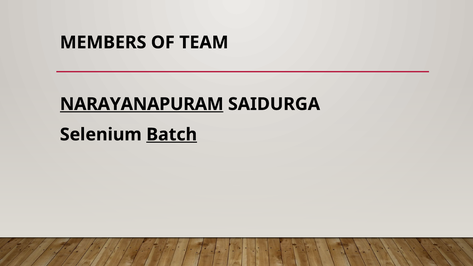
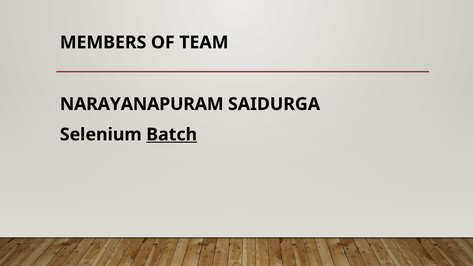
NARAYANAPURAM underline: present -> none
